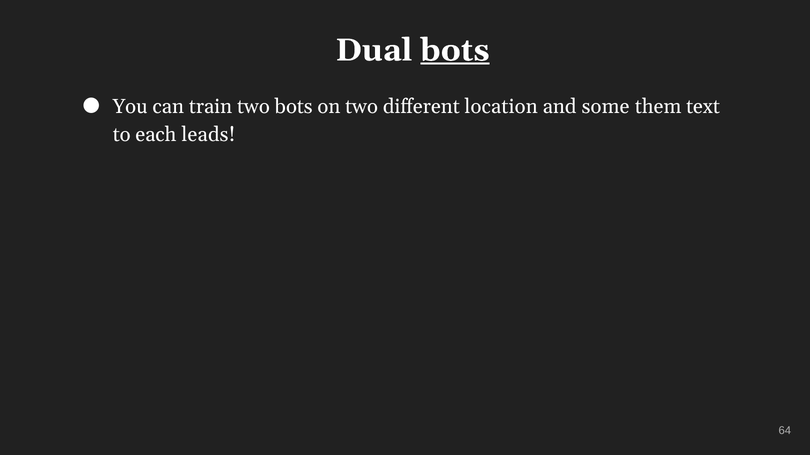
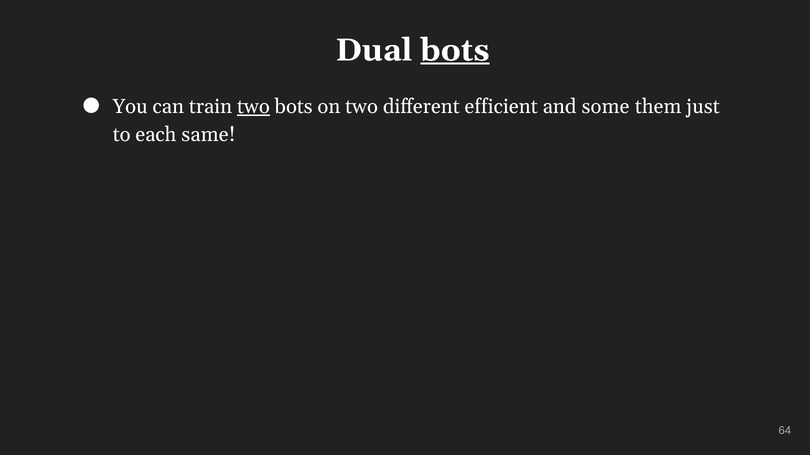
two at (253, 107) underline: none -> present
location: location -> efficient
text: text -> just
leads: leads -> same
